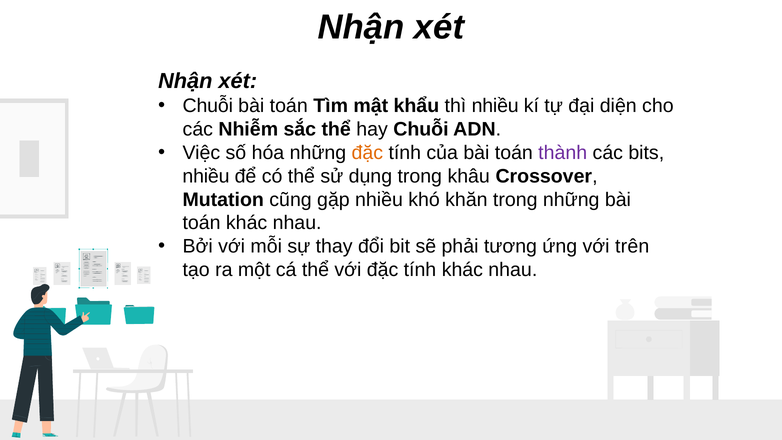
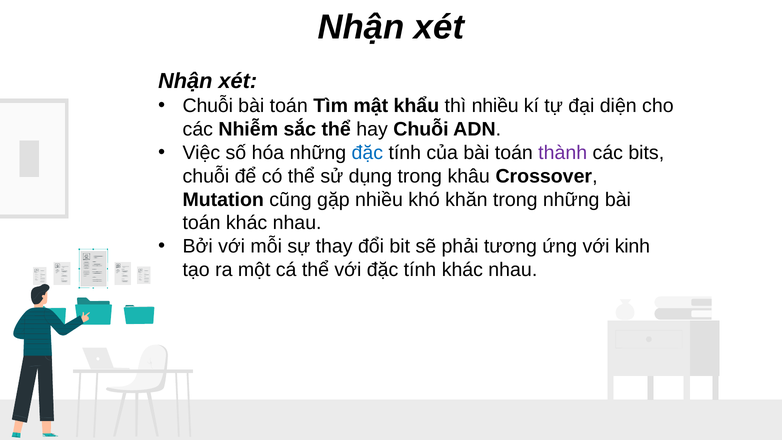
đặc at (367, 153) colour: orange -> blue
nhiều at (206, 176): nhiều -> chuỗi
trên: trên -> kinh
